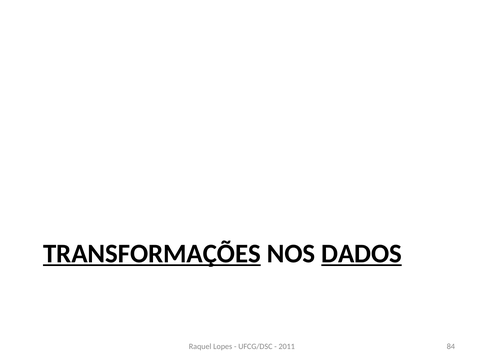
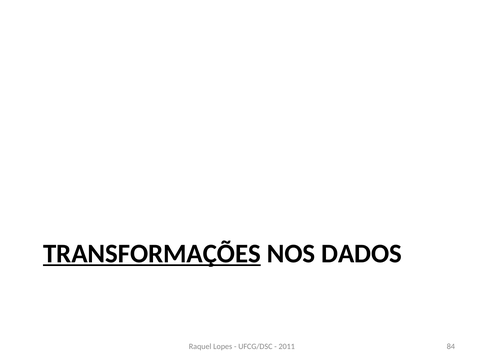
DADOS underline: present -> none
